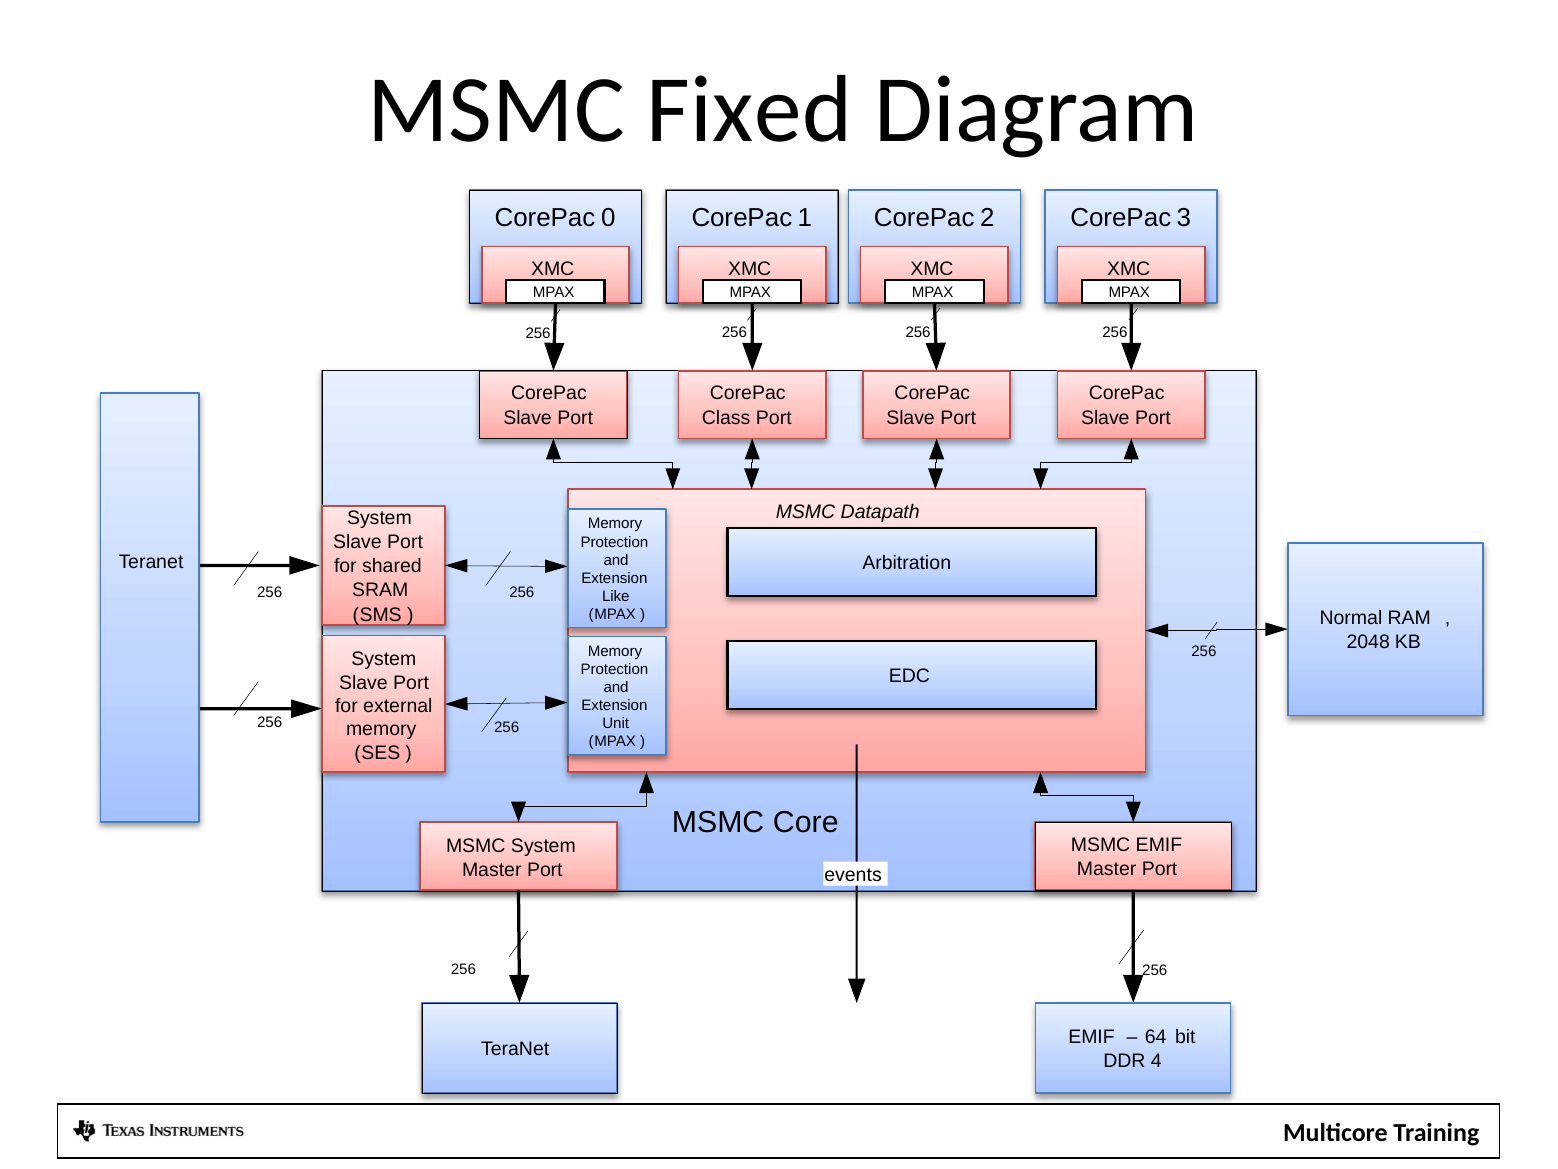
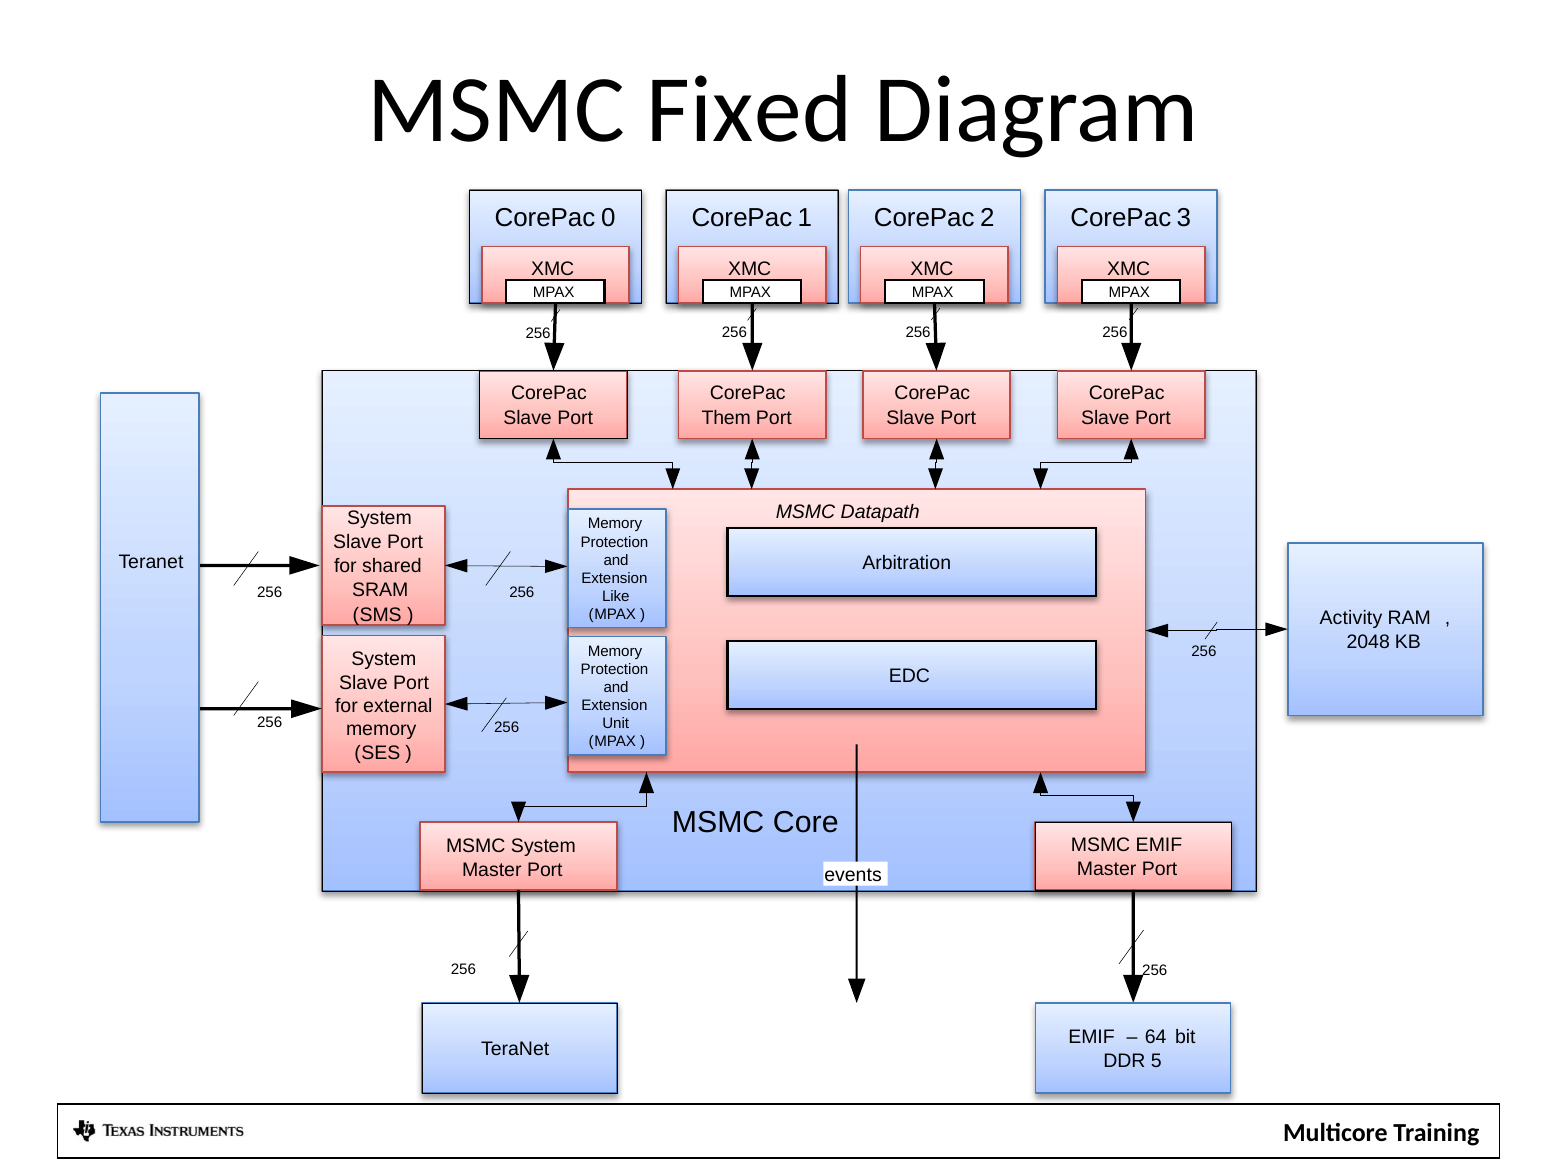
Class: Class -> Them
Normal: Normal -> Activity
4: 4 -> 5
